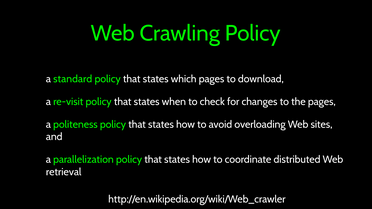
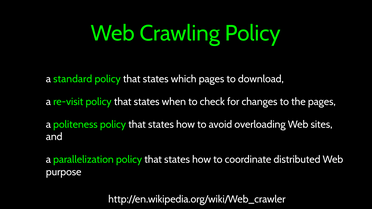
retrieval: retrieval -> purpose
